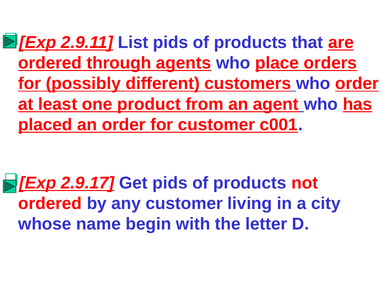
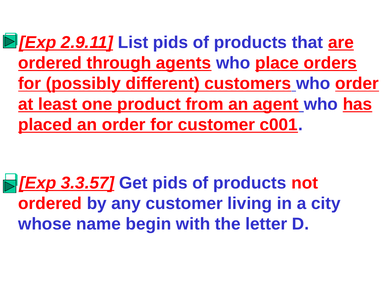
2.9.17: 2.9.17 -> 3.3.57
